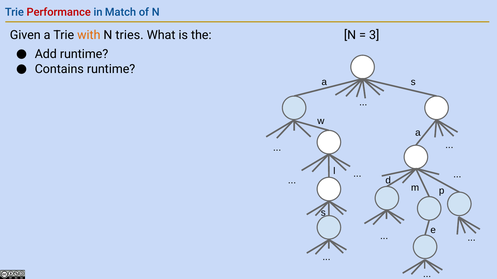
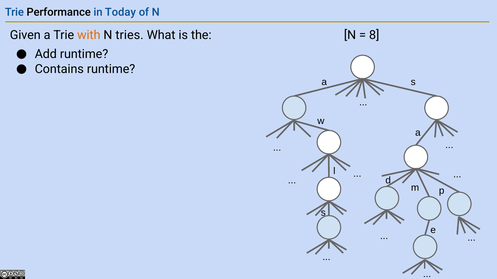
Performance colour: red -> black
Match: Match -> Today
3: 3 -> 8
